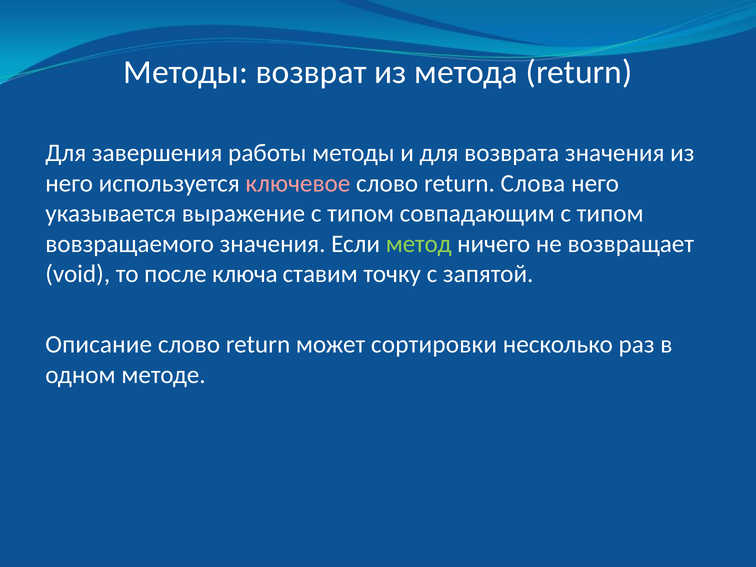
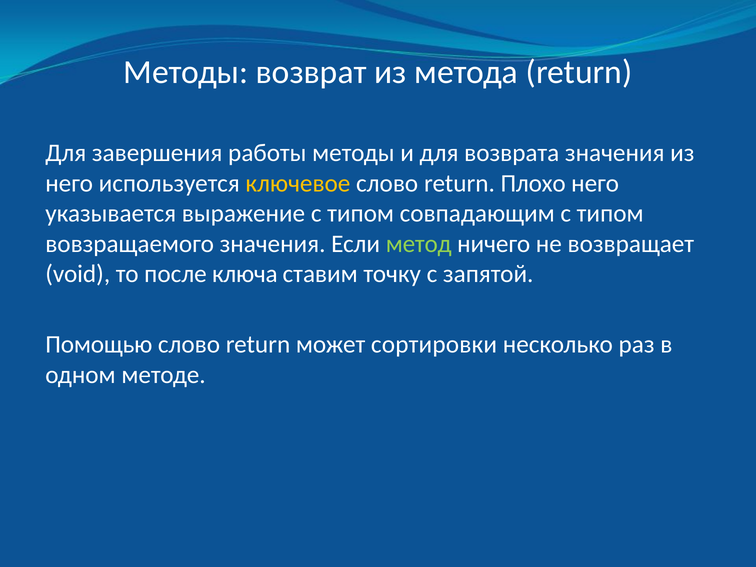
ключевое colour: pink -> yellow
Слова: Слова -> Плохо
Описание: Описание -> Помощью
